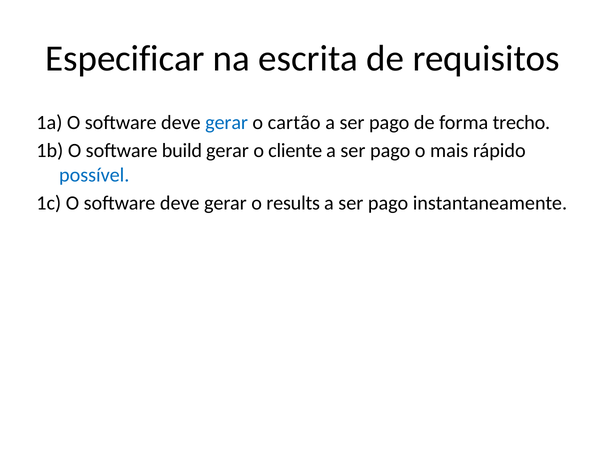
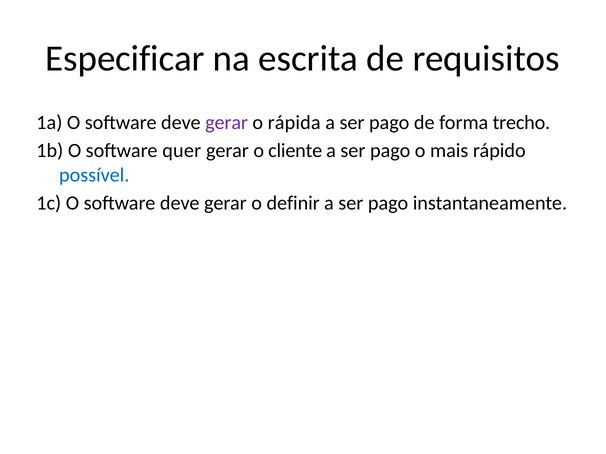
gerar at (227, 123) colour: blue -> purple
cartão: cartão -> rápida
build: build -> quer
results: results -> definir
